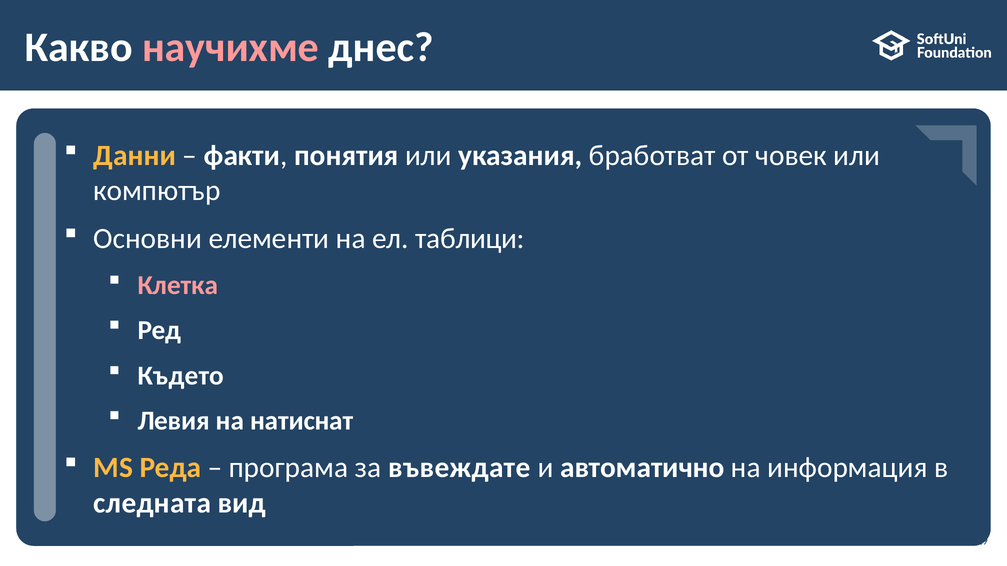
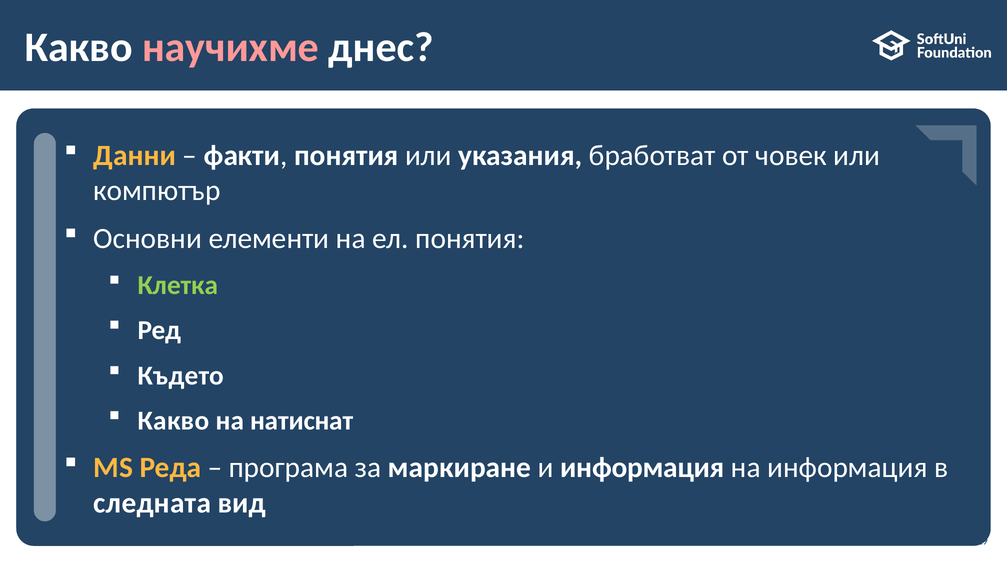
ел таблици: таблици -> понятия
Клетка colour: pink -> light green
Левия at (174, 421): Левия -> Какво
въвеждате: въвеждате -> маркиране
и автоматично: автоматично -> информация
